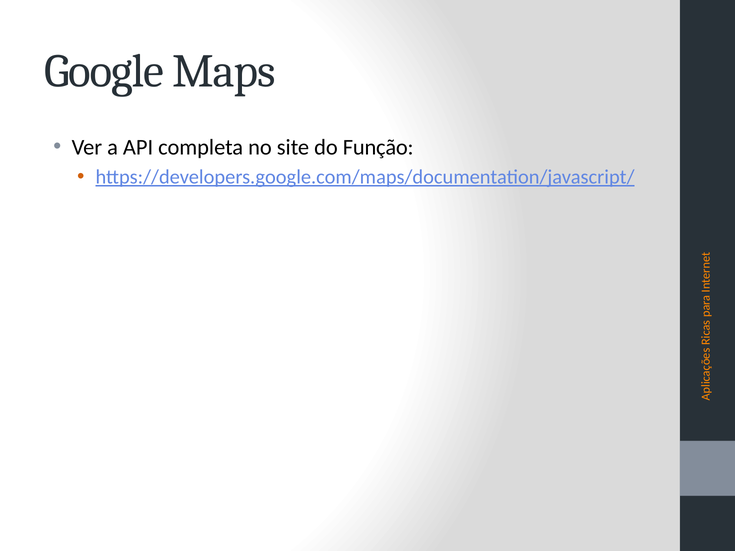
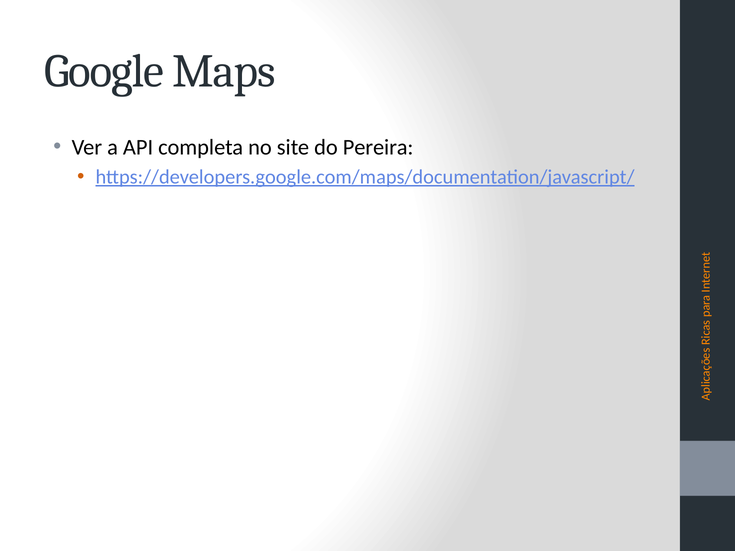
Função: Função -> Pereira
